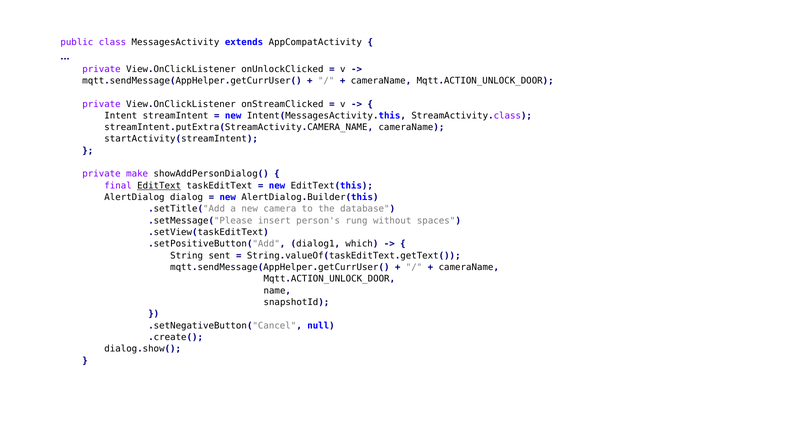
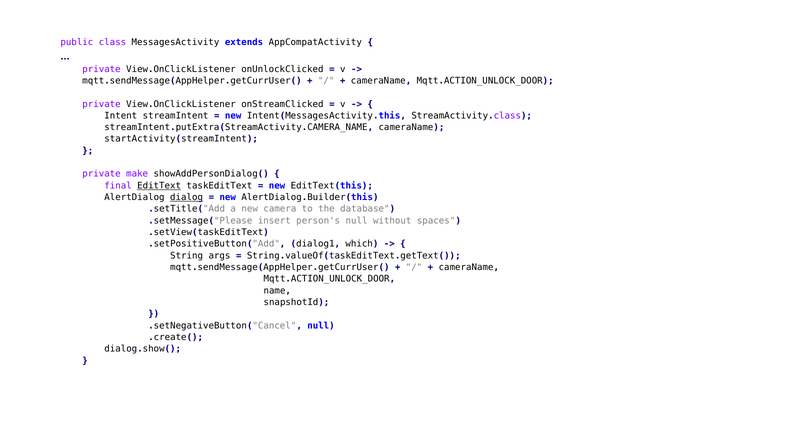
dialog underline: none -> present
person's rung: rung -> null
sent: sent -> args
